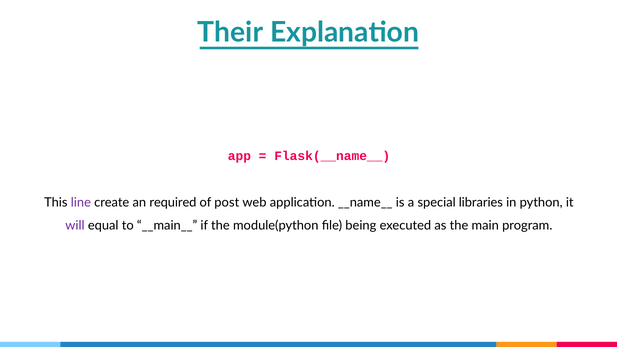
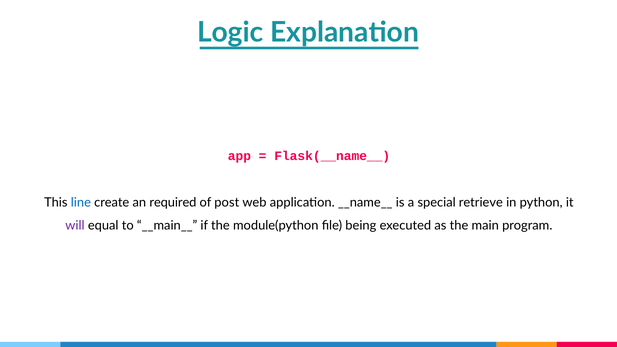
Their: Their -> Logic
line colour: purple -> blue
libraries: libraries -> retrieve
